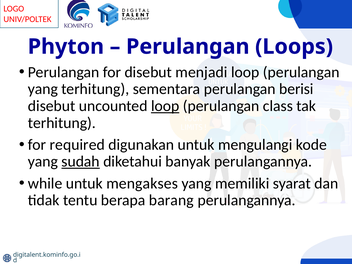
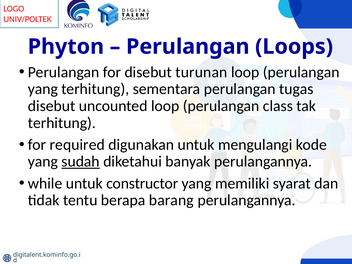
menjadi: menjadi -> turunan
berisi: berisi -> tugas
loop at (165, 106) underline: present -> none
mengakses: mengakses -> constructor
